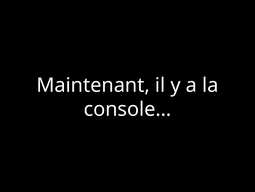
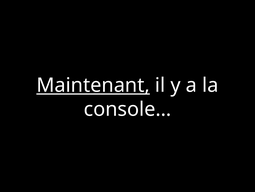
Maintenant underline: none -> present
